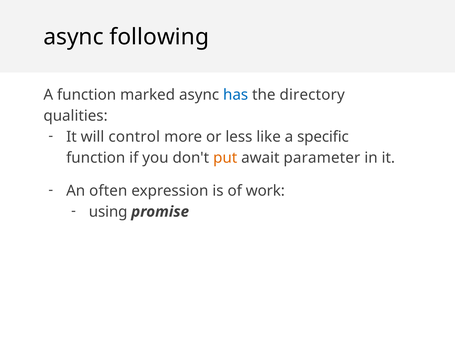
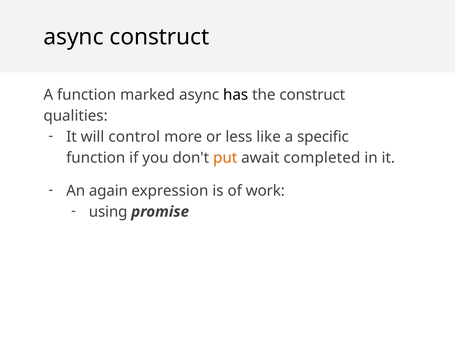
async following: following -> construct
has colour: blue -> black
the directory: directory -> construct
parameter: parameter -> completed
often: often -> again
